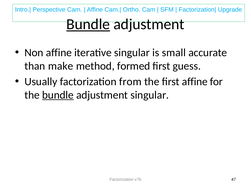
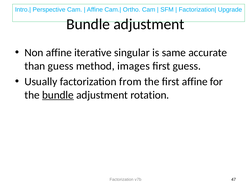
Bundle at (88, 24) underline: present -> none
small: small -> same
than make: make -> guess
formed: formed -> images
adjustment singular: singular -> rotation
